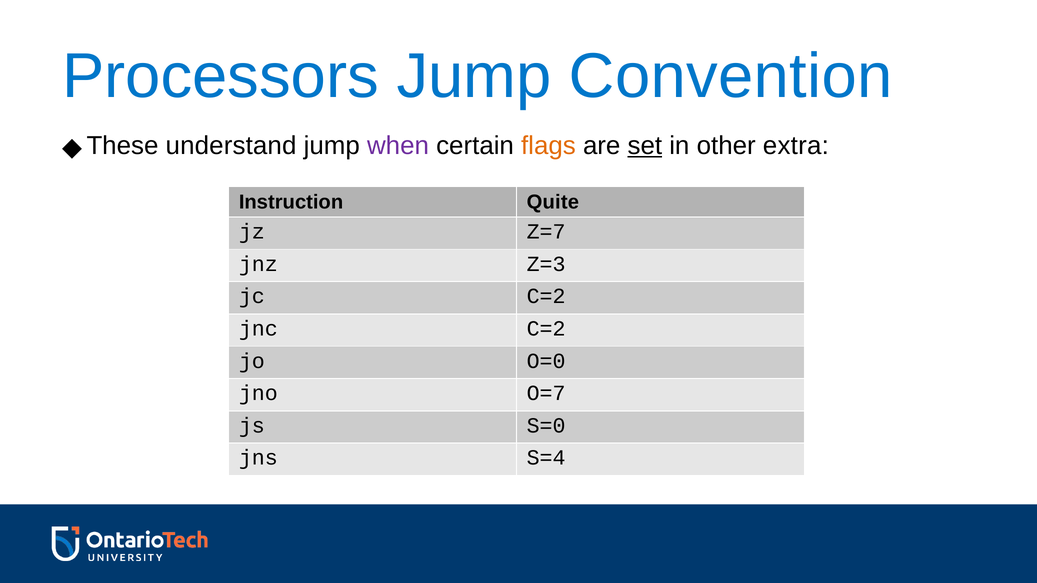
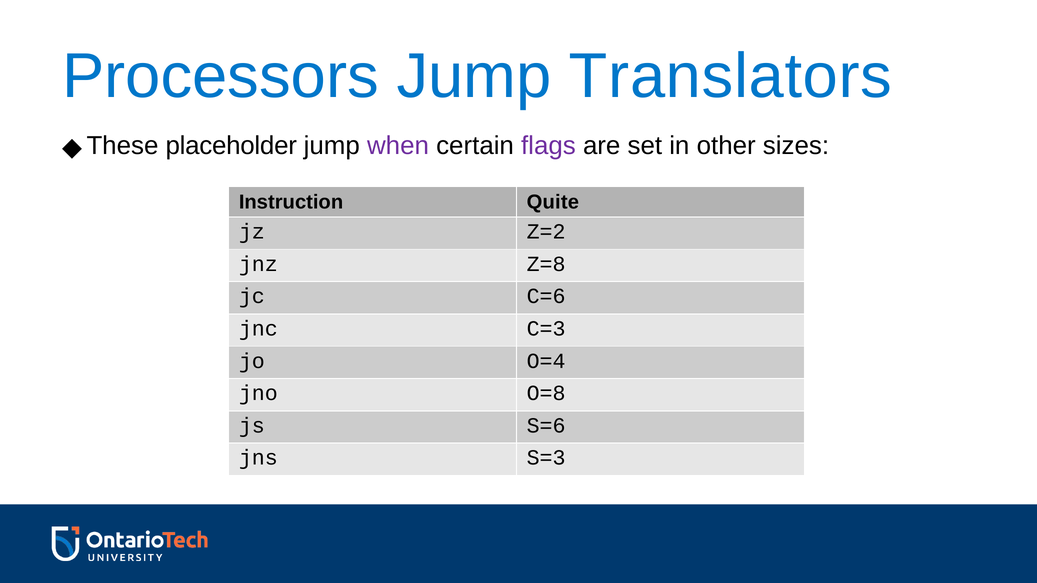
Convention: Convention -> Translators
understand: understand -> placeholder
flags colour: orange -> purple
set underline: present -> none
extra: extra -> sizes
Z=7: Z=7 -> Z=2
Z=3: Z=3 -> Z=8
jc C=2: C=2 -> C=6
jnc C=2: C=2 -> C=3
O=0: O=0 -> O=4
O=7: O=7 -> O=8
S=0: S=0 -> S=6
S=4: S=4 -> S=3
